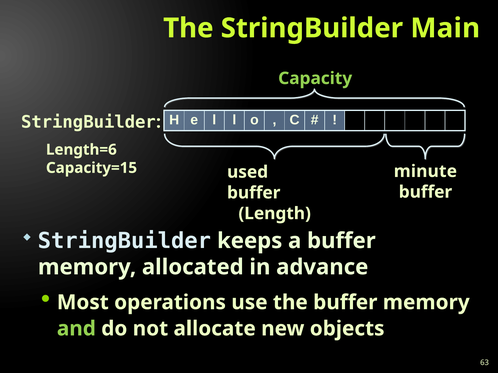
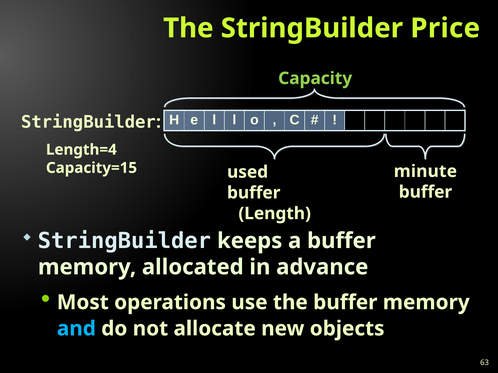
Main: Main -> Price
Length=6: Length=6 -> Length=4
and colour: light green -> light blue
